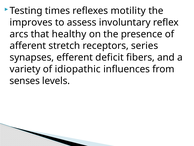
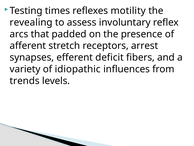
improves: improves -> revealing
healthy: healthy -> padded
series: series -> arrest
senses: senses -> trends
